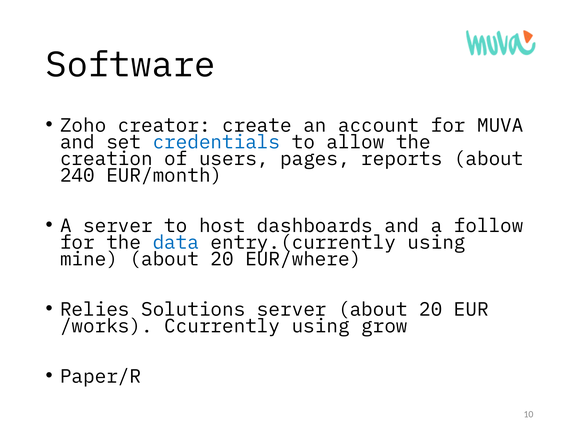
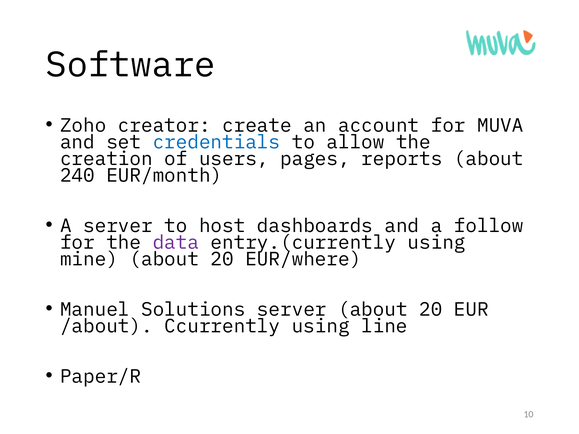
data colour: blue -> purple
Relies: Relies -> Manuel
/works: /works -> /about
grow: grow -> line
